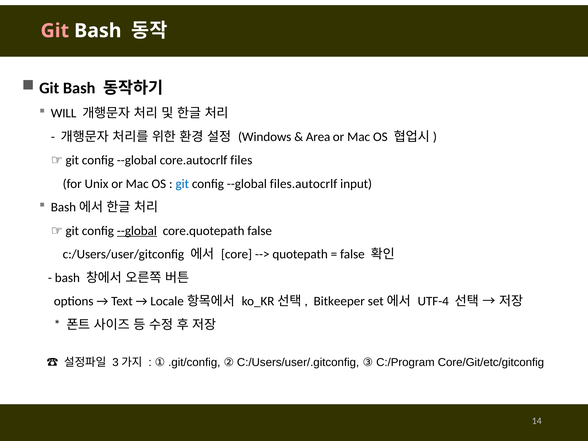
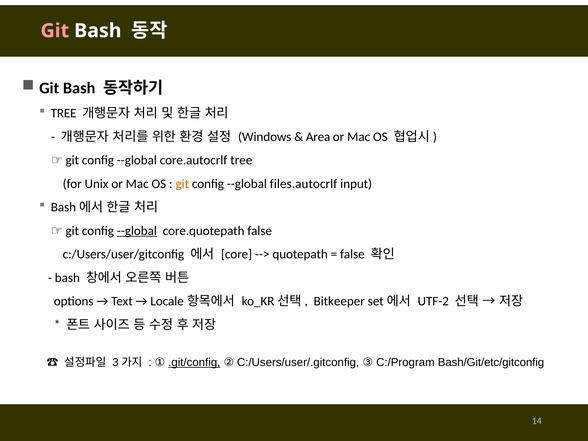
WILL at (64, 113): WILL -> TREE
core.autocrlf files: files -> tree
git at (182, 184) colour: blue -> orange
UTF-4: UTF-4 -> UTF-2
Core/Git/etc/gitconfig: Core/Git/etc/gitconfig -> Bash/Git/etc/gitconfig
.git/config underline: none -> present
